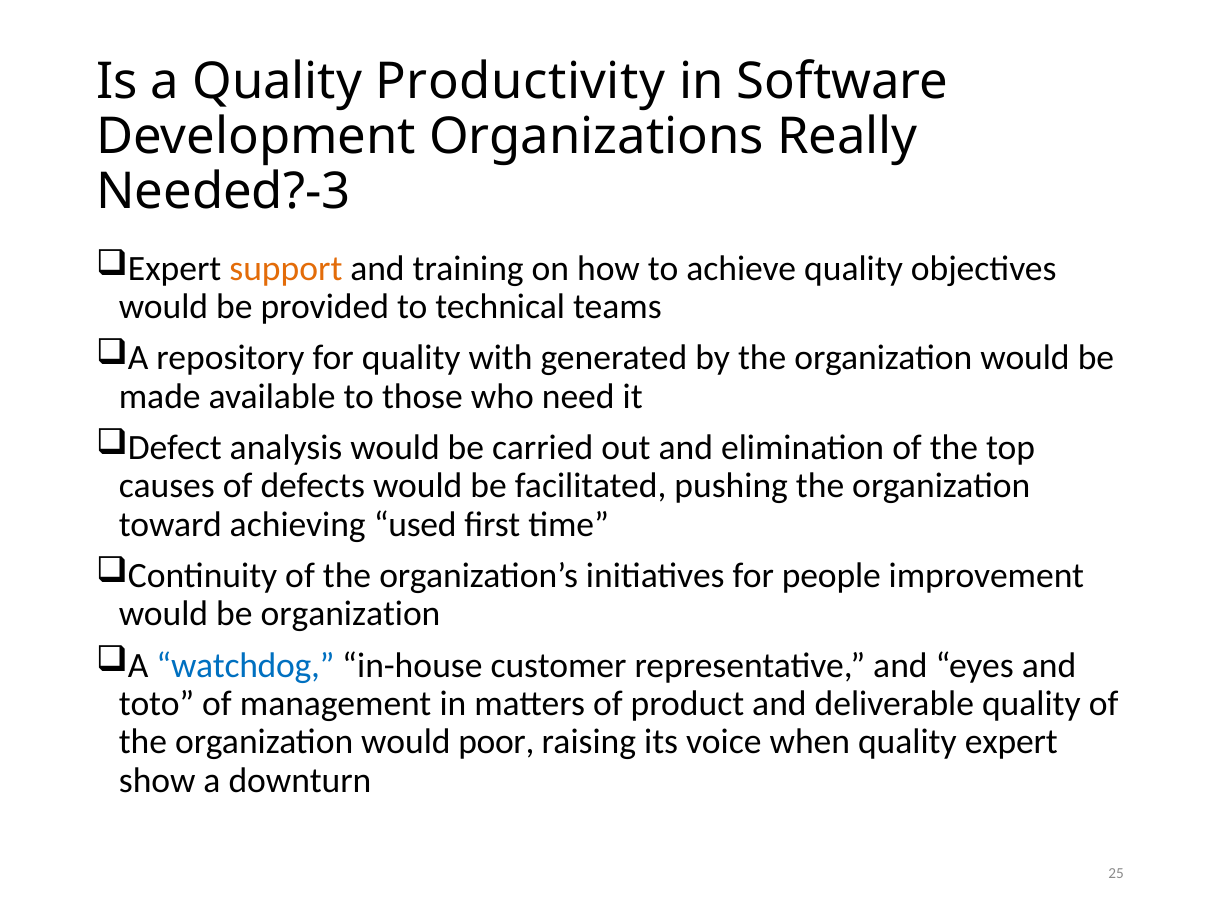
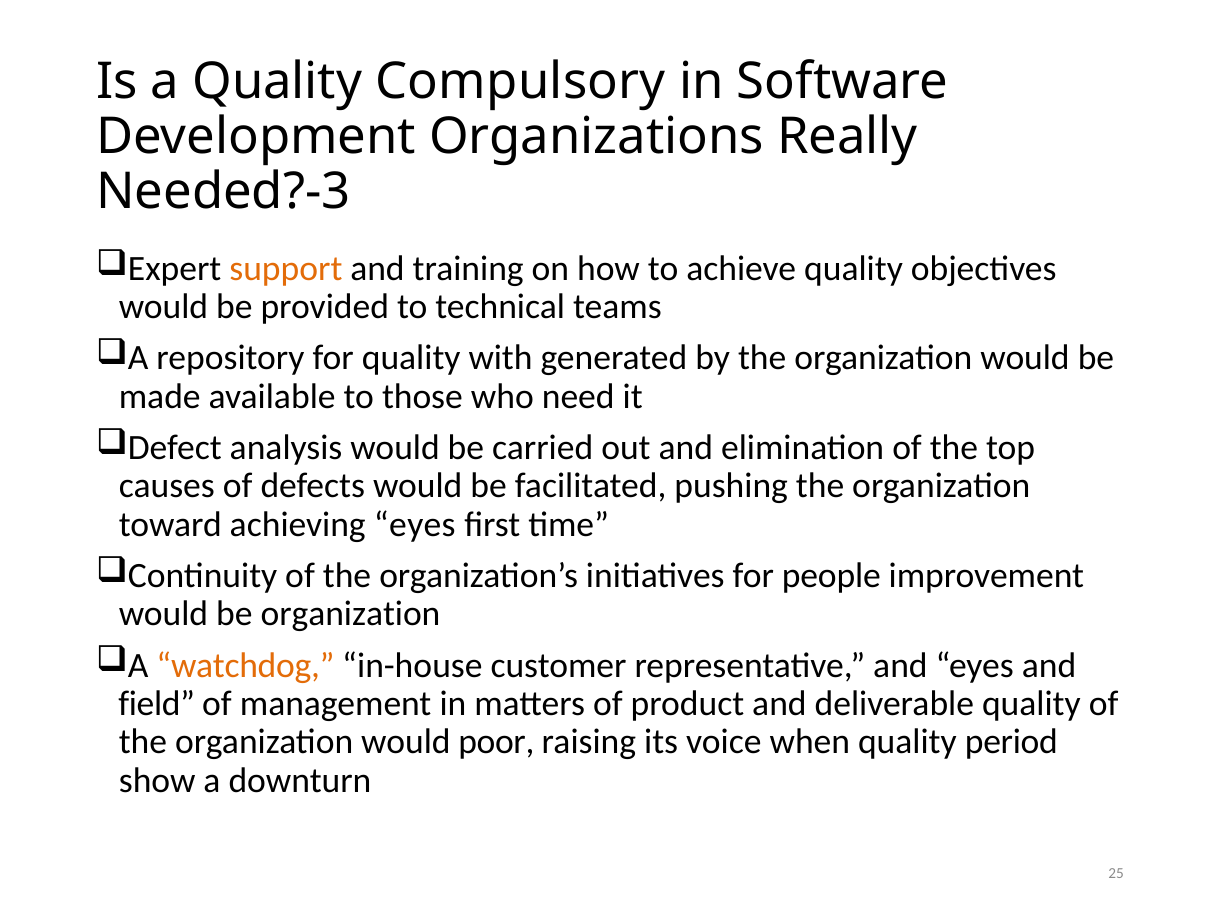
Productivity: Productivity -> Compulsory
achieving used: used -> eyes
watchdog colour: blue -> orange
toto: toto -> field
quality expert: expert -> period
